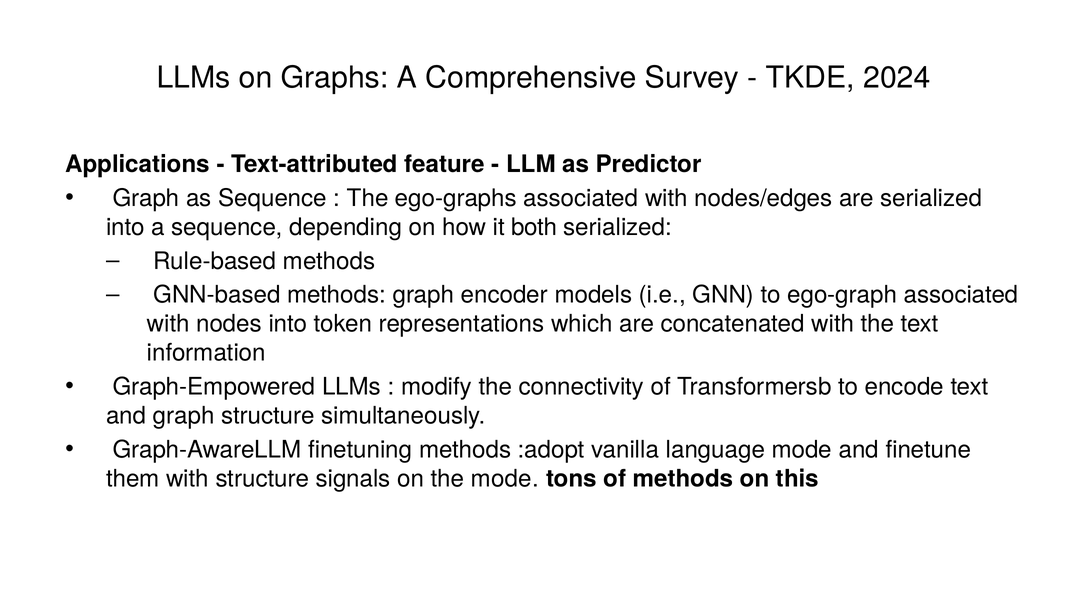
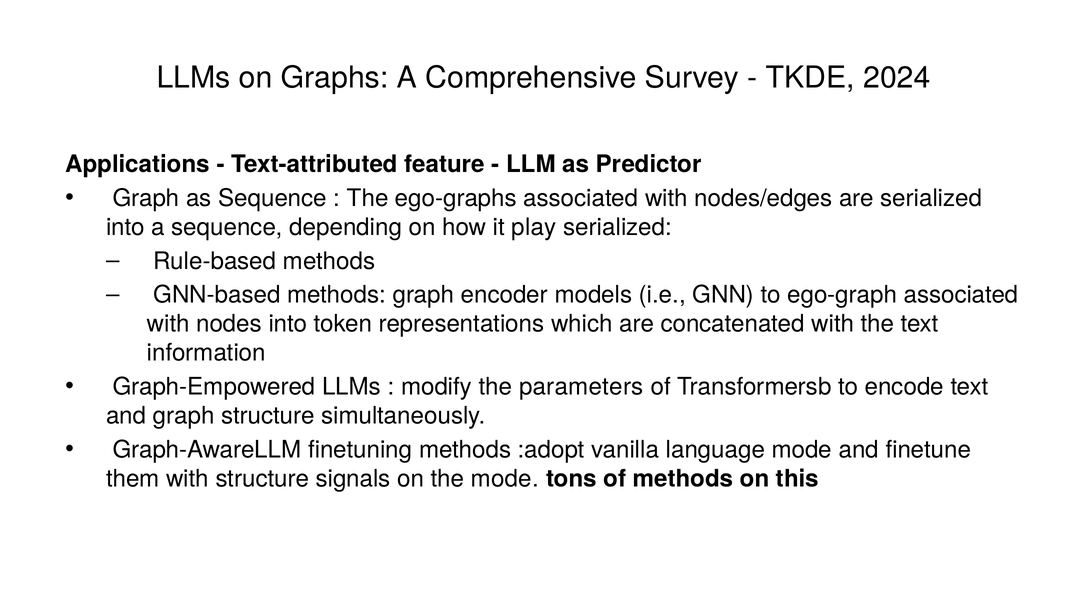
both: both -> play
connectivity: connectivity -> parameters
